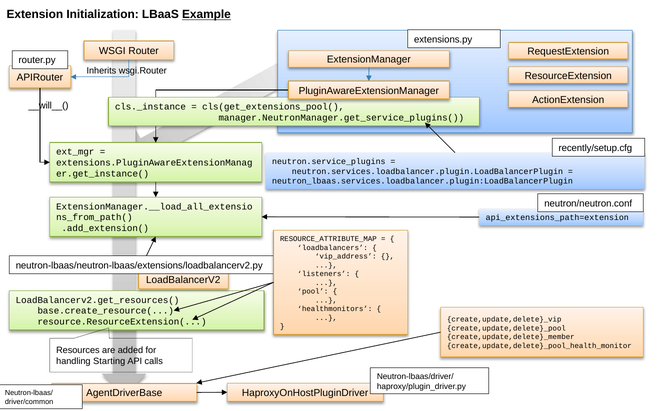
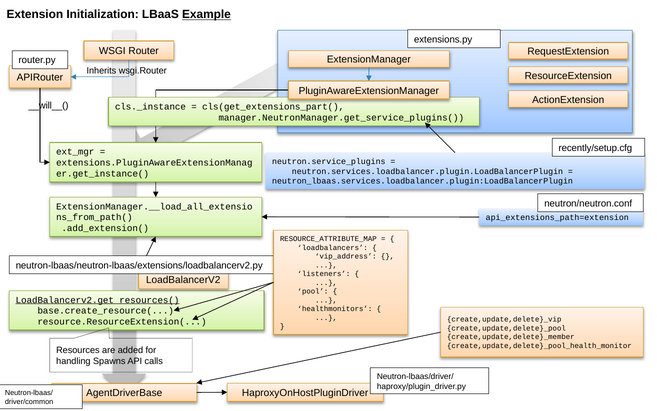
cls(get_extensions_pool(: cls(get_extensions_pool( -> cls(get_extensions_part(
LoadBalancerv2.get_resources( underline: none -> present
Starting: Starting -> Spawns
